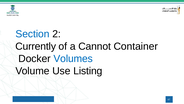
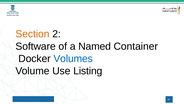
Section colour: blue -> orange
Currently: Currently -> Software
Cannot: Cannot -> Named
